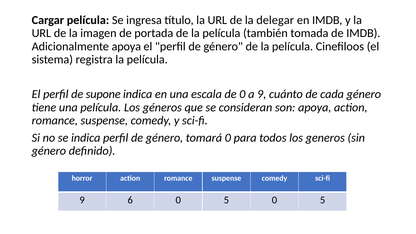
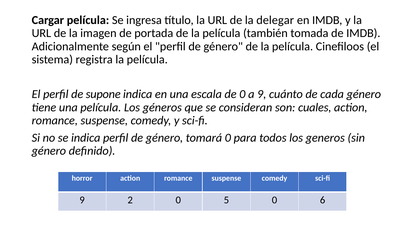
Adicionalmente apoya: apoya -> según
son apoya: apoya -> cuales
6: 6 -> 2
5 0 5: 5 -> 6
